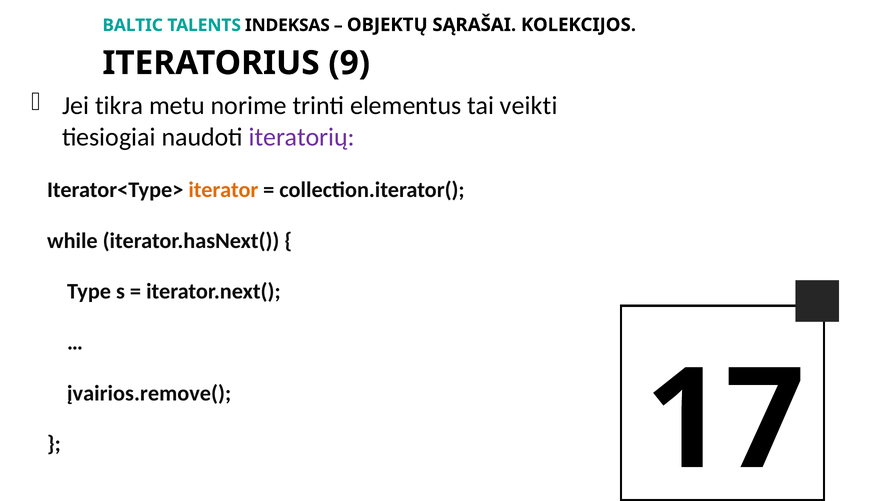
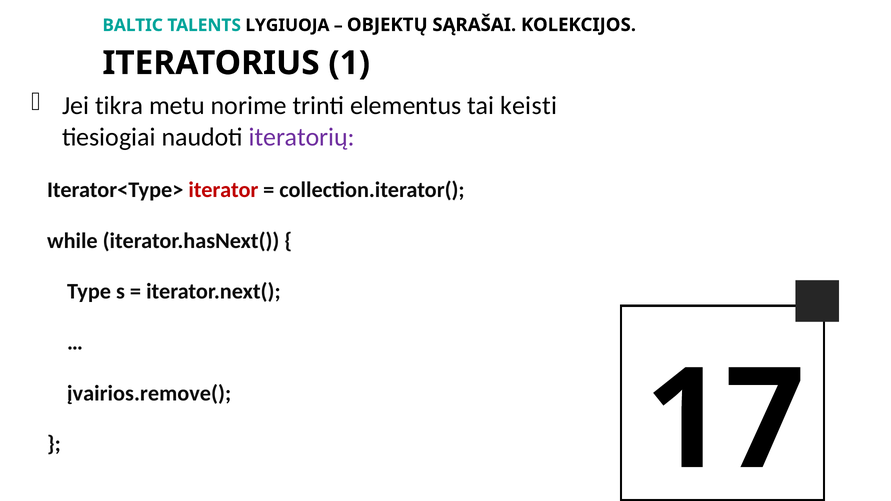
INDEKSAS: INDEKSAS -> LYGIUOJA
9: 9 -> 1
veikti: veikti -> keisti
iterator colour: orange -> red
